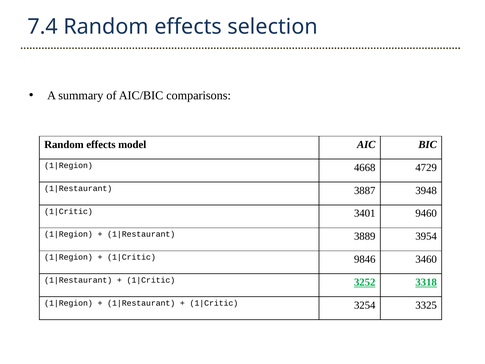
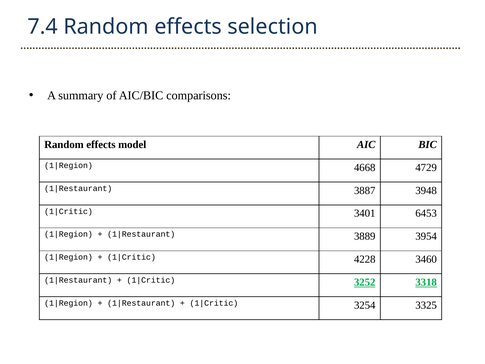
9460: 9460 -> 6453
9846: 9846 -> 4228
